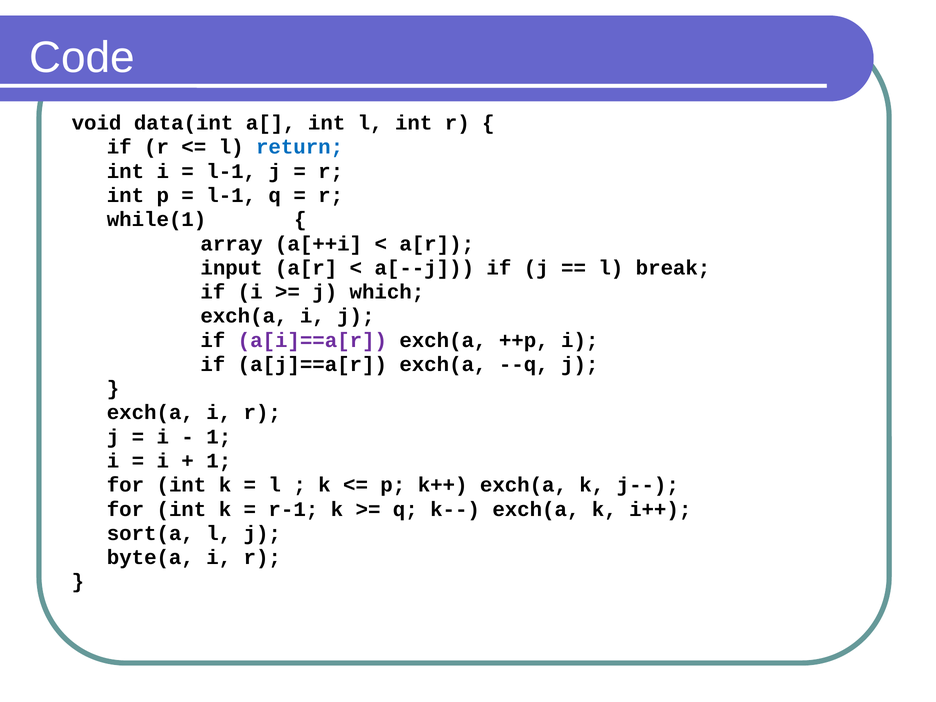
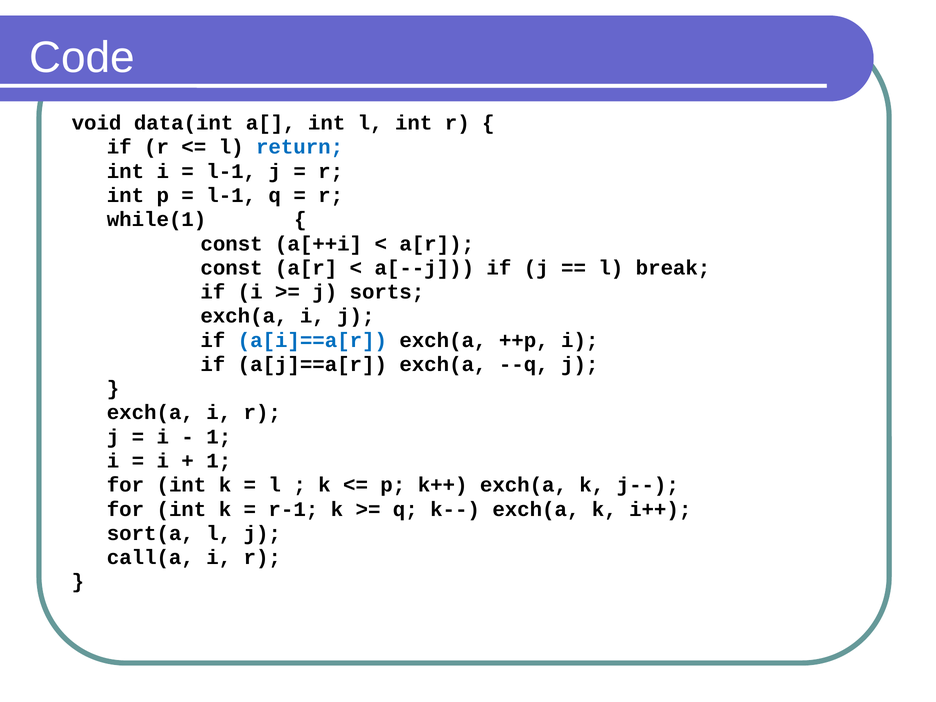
array at (232, 244): array -> const
input at (232, 268): input -> const
which: which -> sorts
a[i]==a[r colour: purple -> blue
byte(a: byte(a -> call(a
